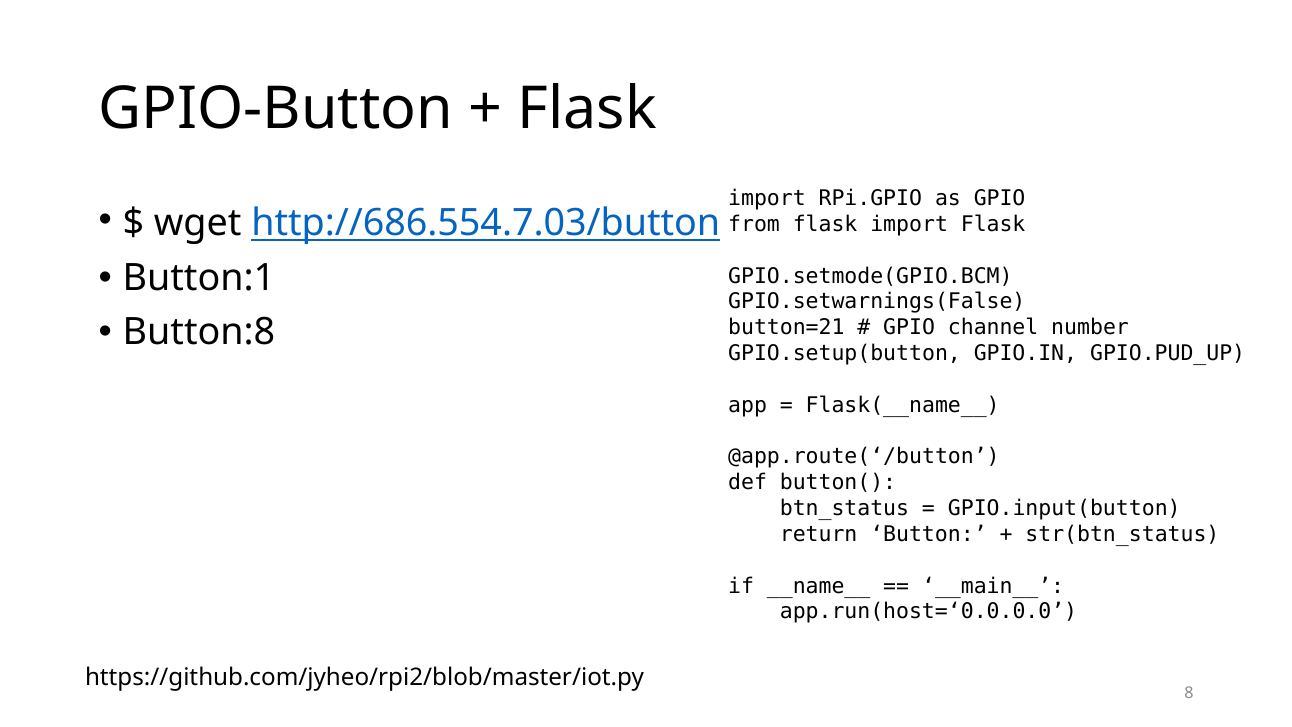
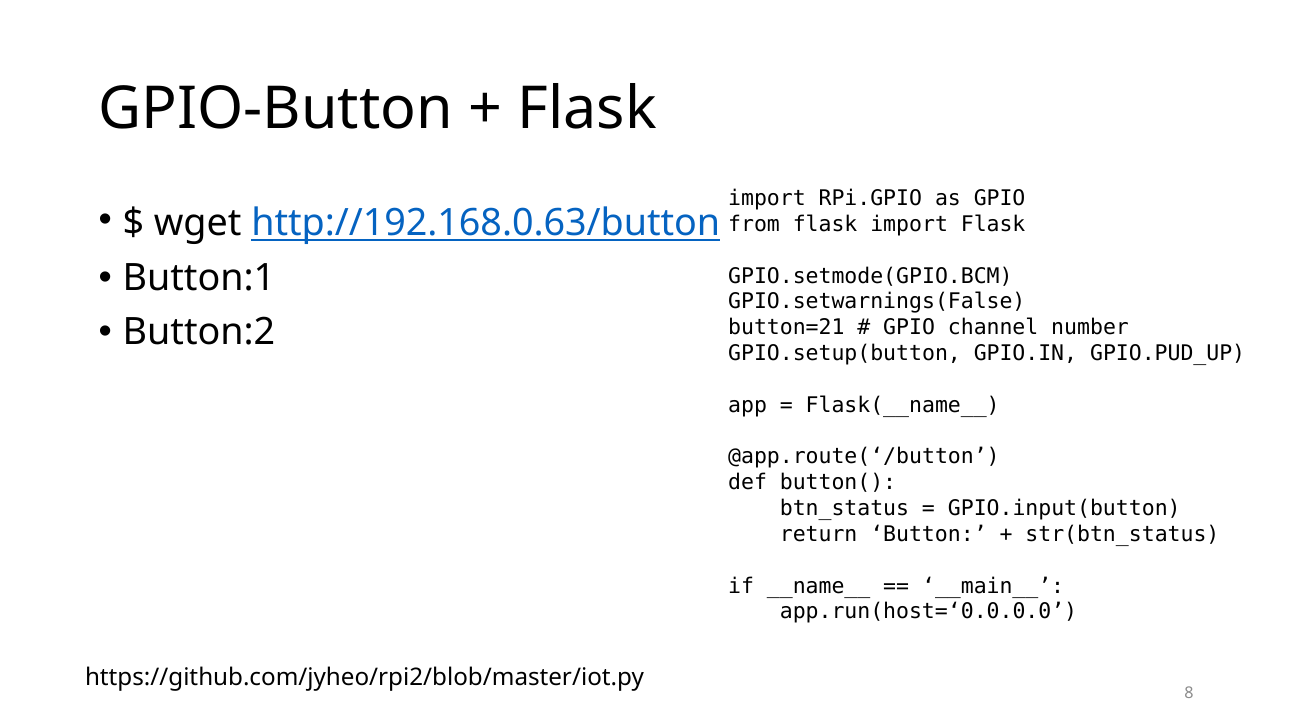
http://686.554.7.03/button: http://686.554.7.03/button -> http://192.168.0.63/button
Button:8: Button:8 -> Button:2
